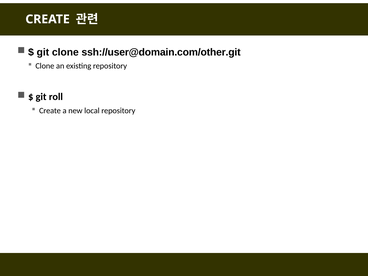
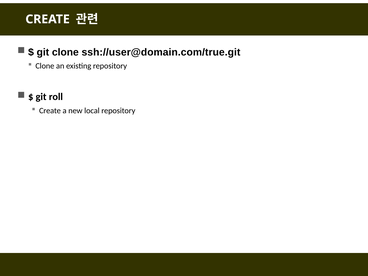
ssh://user@domain.com/other.git: ssh://user@domain.com/other.git -> ssh://user@domain.com/true.git
